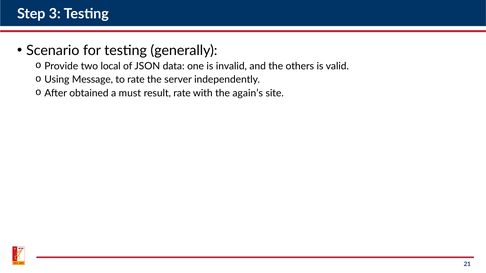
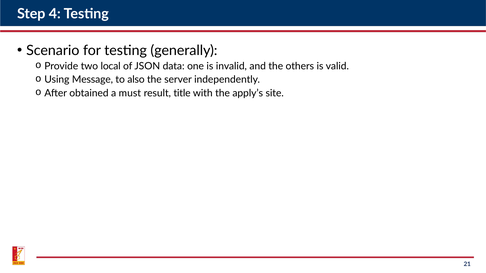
3: 3 -> 4
to rate: rate -> also
result rate: rate -> title
again’s: again’s -> apply’s
